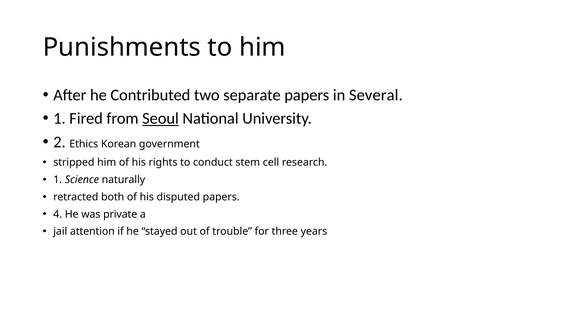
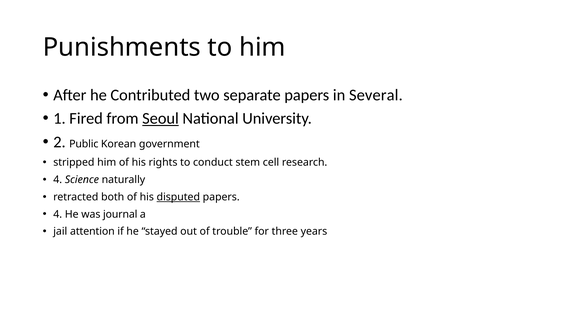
Ethics: Ethics -> Public
1 at (58, 180): 1 -> 4
disputed underline: none -> present
private: private -> journal
